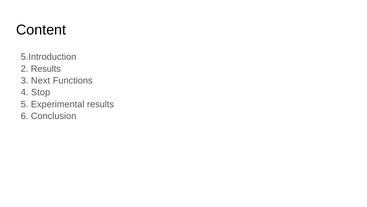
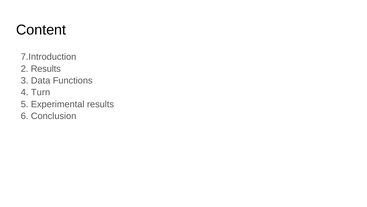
5.Introduction: 5.Introduction -> 7.Introduction
Next: Next -> Data
Stop: Stop -> Turn
